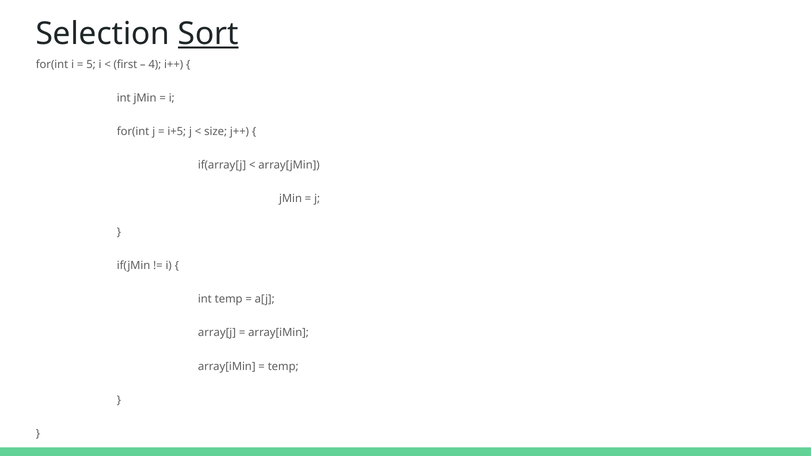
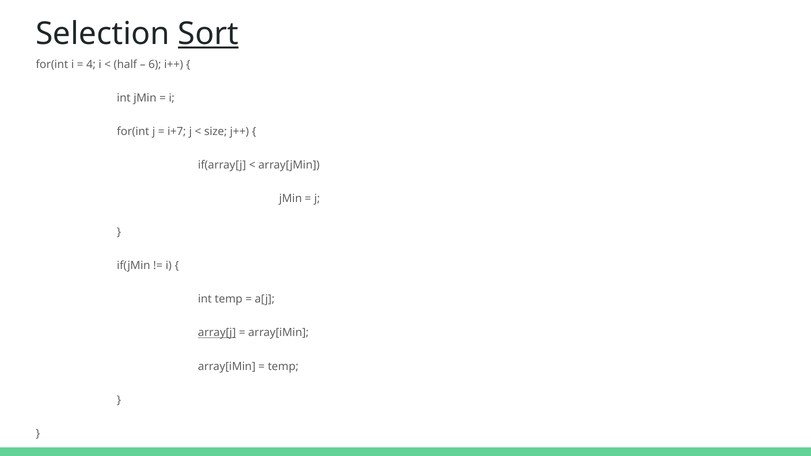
5: 5 -> 4
first: first -> half
4: 4 -> 6
i+5: i+5 -> i+7
array[j underline: none -> present
